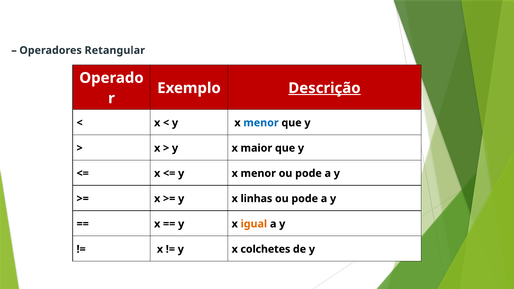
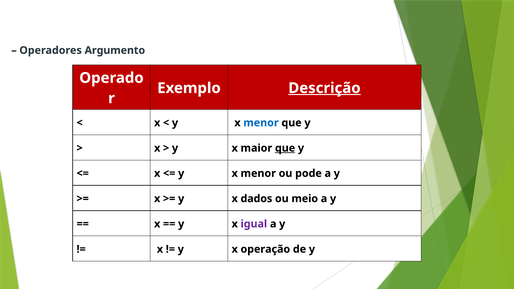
Retangular: Retangular -> Argumento
que at (285, 148) underline: none -> present
linhas: linhas -> dados
pode at (305, 199): pode -> meio
igual colour: orange -> purple
colchetes: colchetes -> operação
